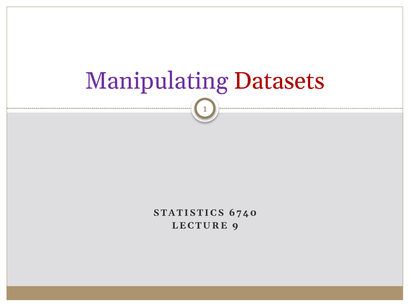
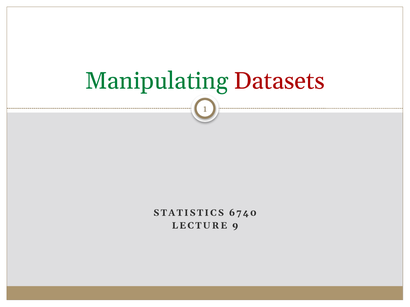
Manipulating colour: purple -> green
